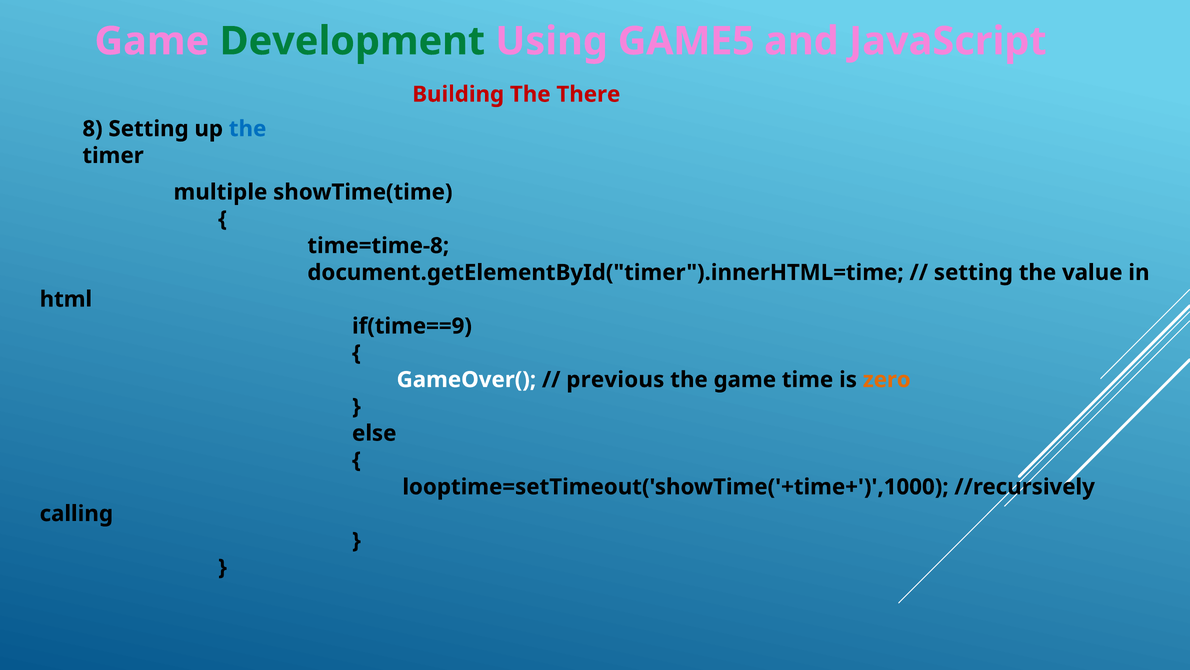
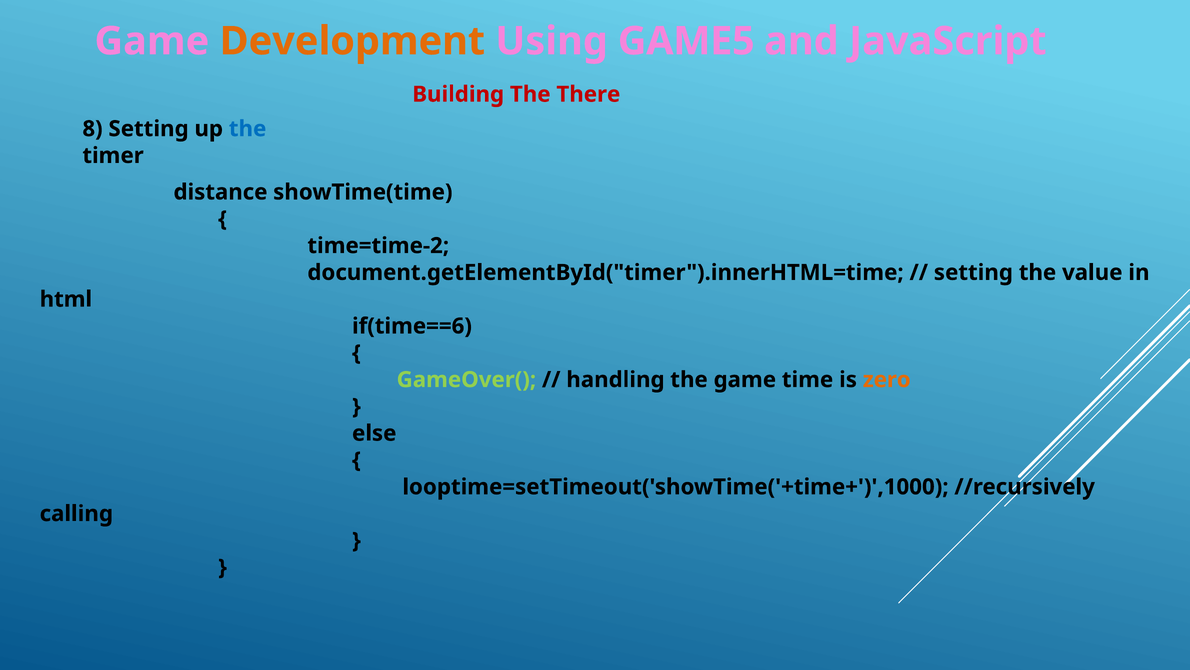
Development colour: green -> orange
multiple: multiple -> distance
time=time-8: time=time-8 -> time=time-2
if(time==9: if(time==9 -> if(time==6
GameOver( colour: white -> light green
previous: previous -> handling
